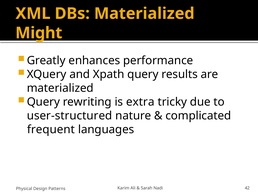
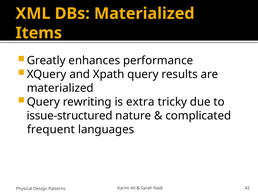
Might: Might -> Items
user-structured: user-structured -> issue-structured
